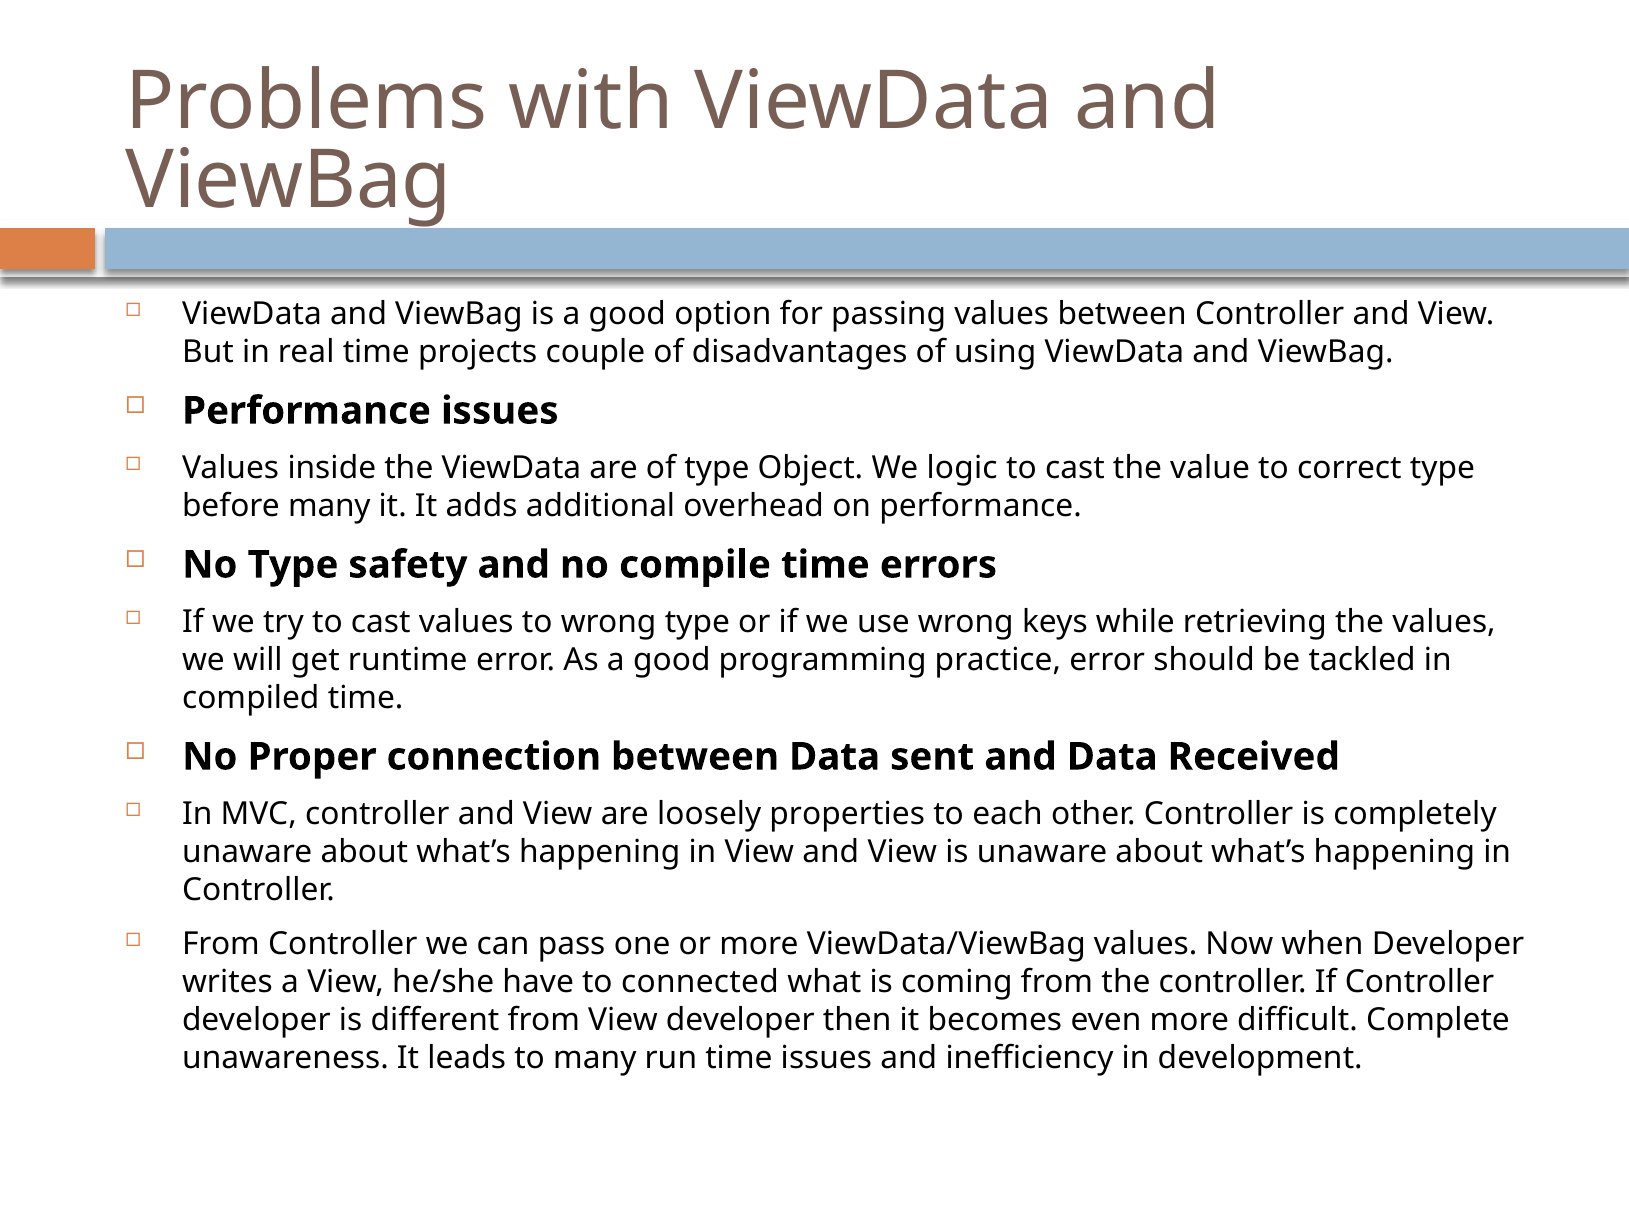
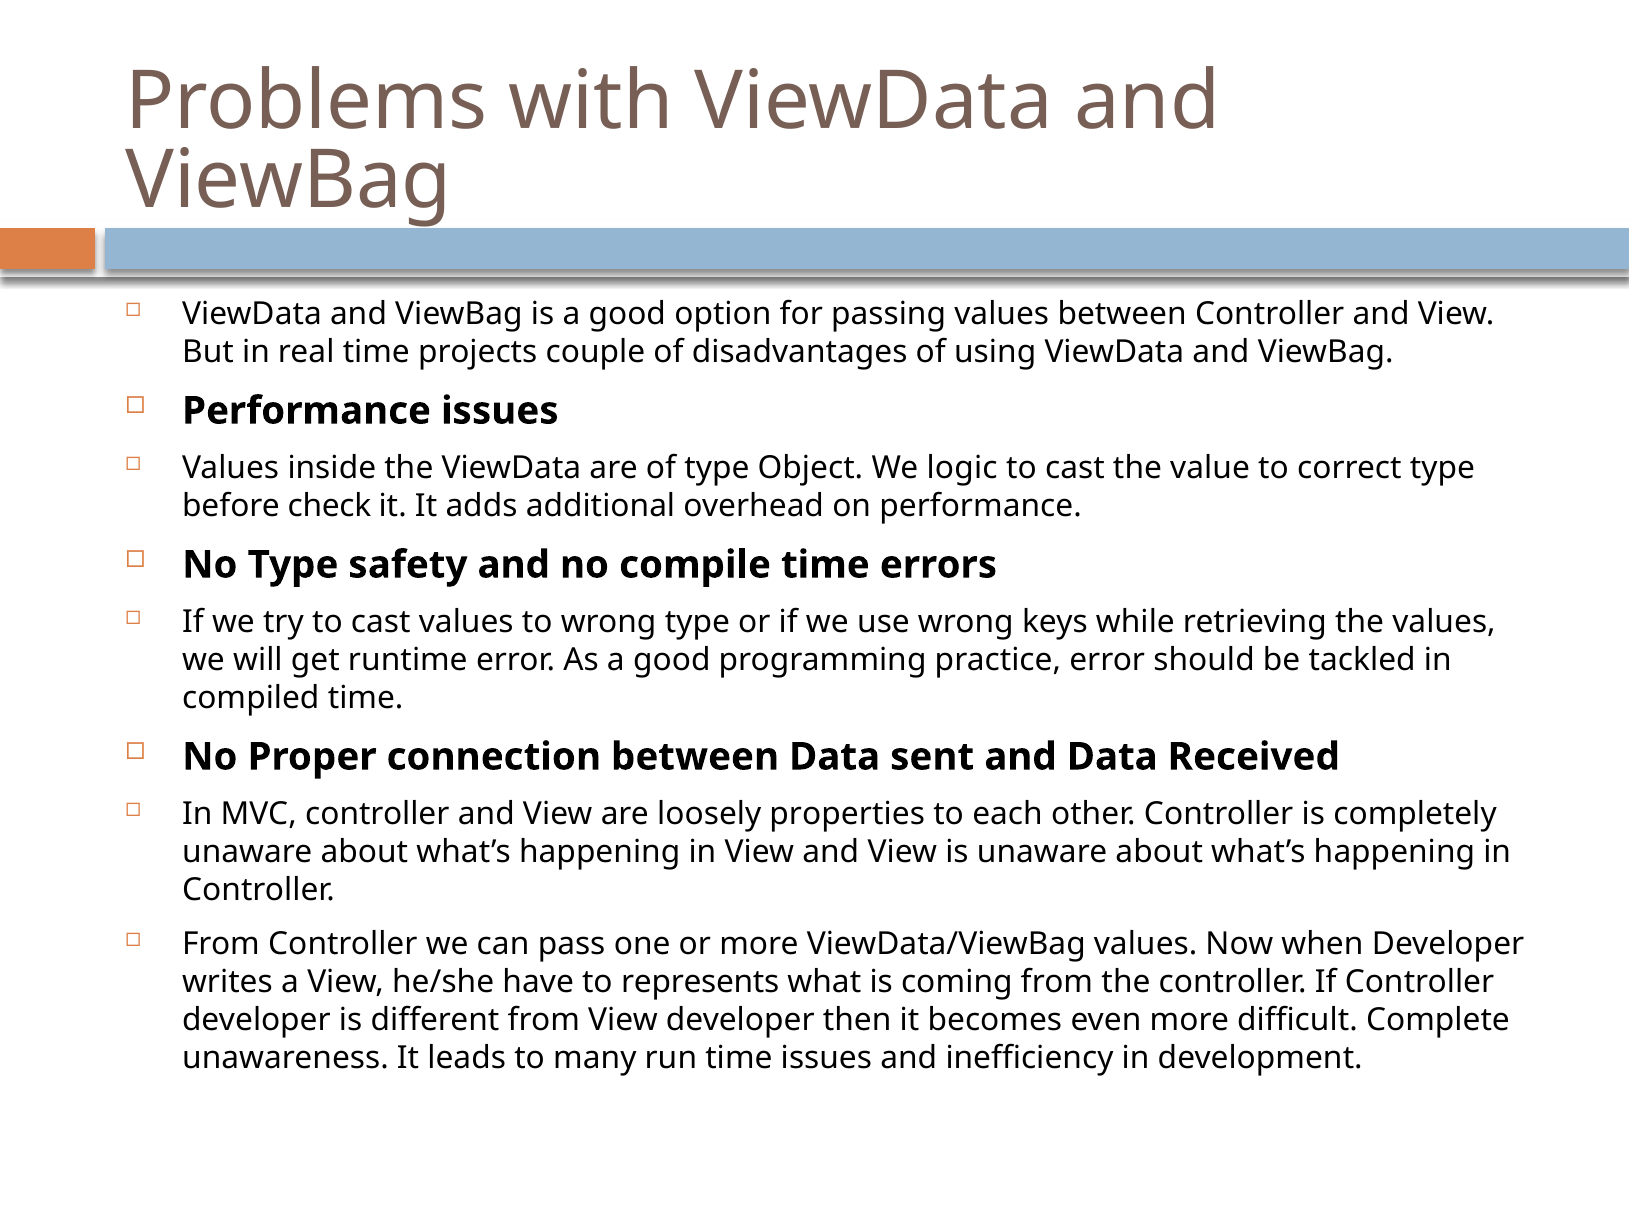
before many: many -> check
connected: connected -> represents
